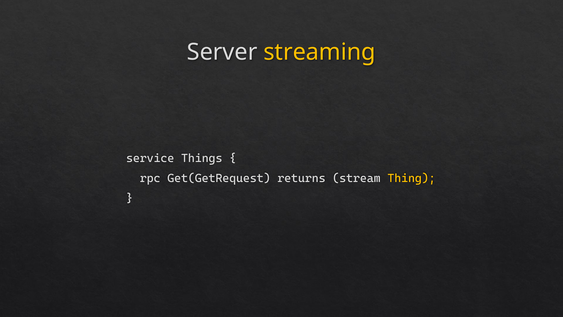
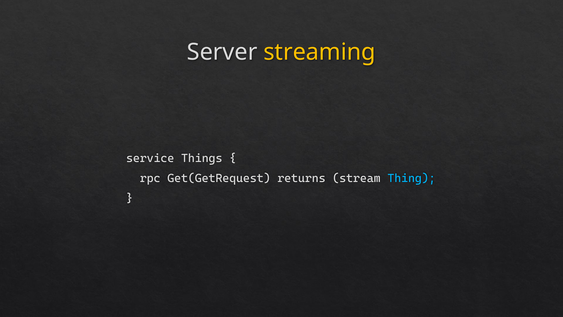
Thing colour: yellow -> light blue
